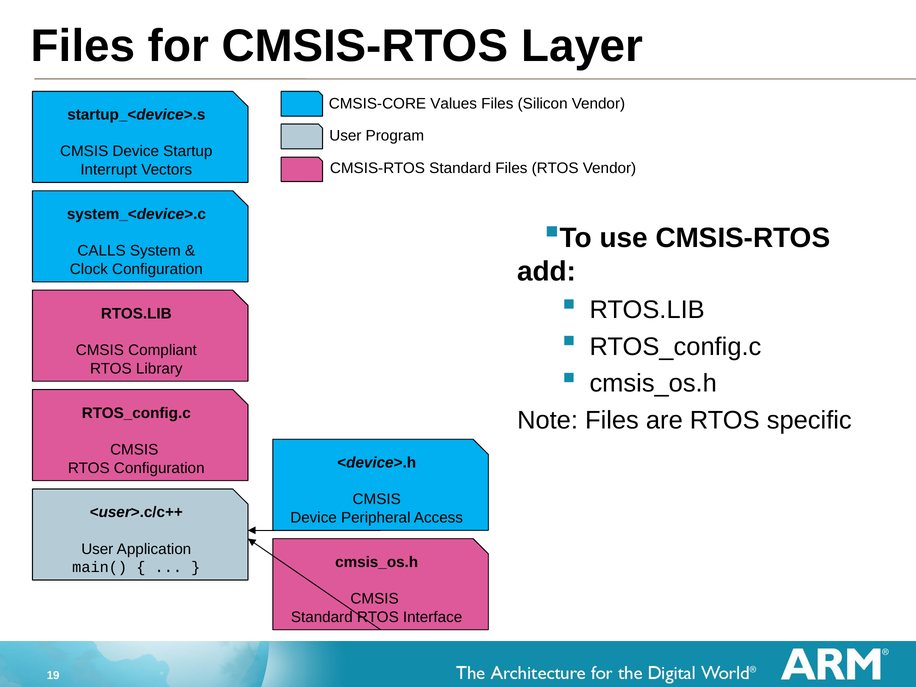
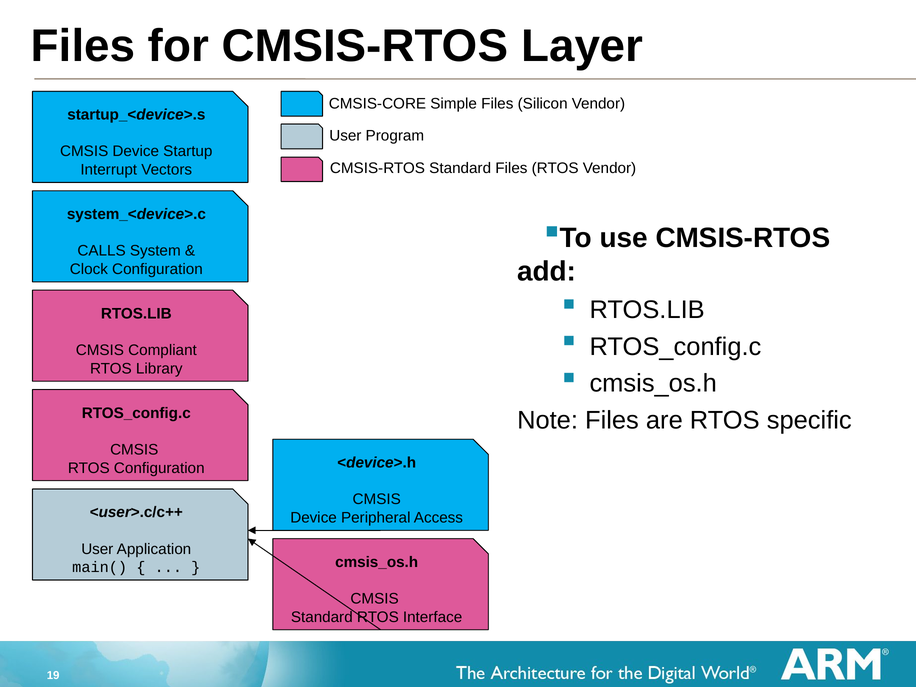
Values: Values -> Simple
